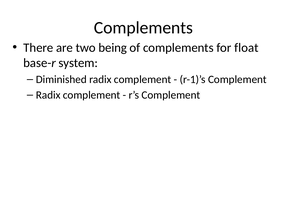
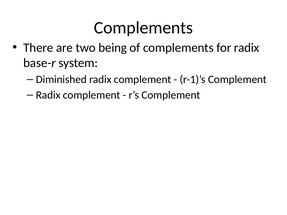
for float: float -> radix
